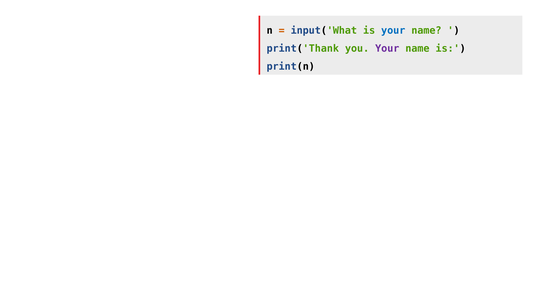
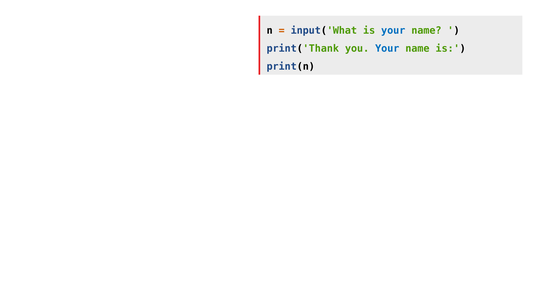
Your at (387, 49) colour: purple -> blue
